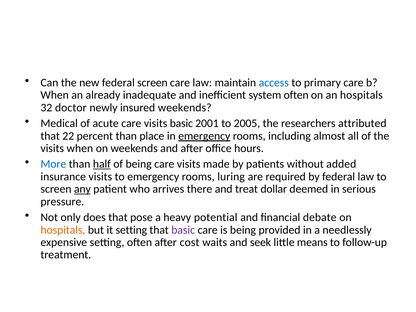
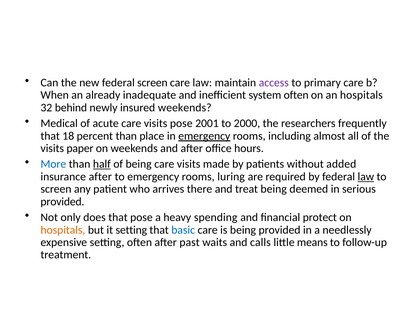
access colour: blue -> purple
doctor: doctor -> behind
visits basic: basic -> pose
2005: 2005 -> 2000
attributed: attributed -> frequently
22: 22 -> 18
visits when: when -> paper
insurance visits: visits -> after
law at (366, 177) underline: none -> present
any underline: present -> none
treat dollar: dollar -> being
pressure at (62, 202): pressure -> provided
potential: potential -> spending
debate: debate -> protect
basic at (183, 230) colour: purple -> blue
cost: cost -> past
seek: seek -> calls
